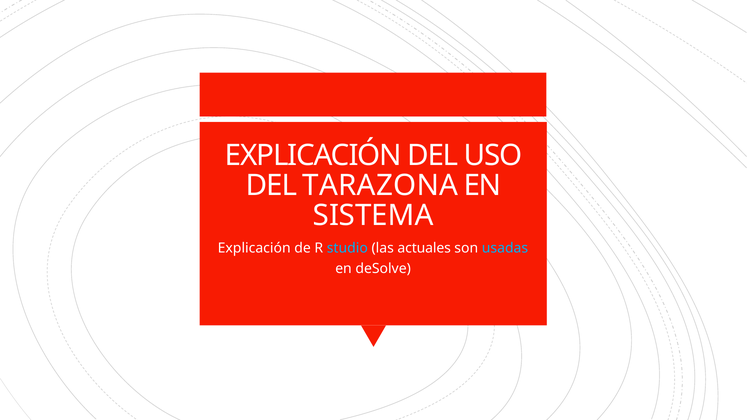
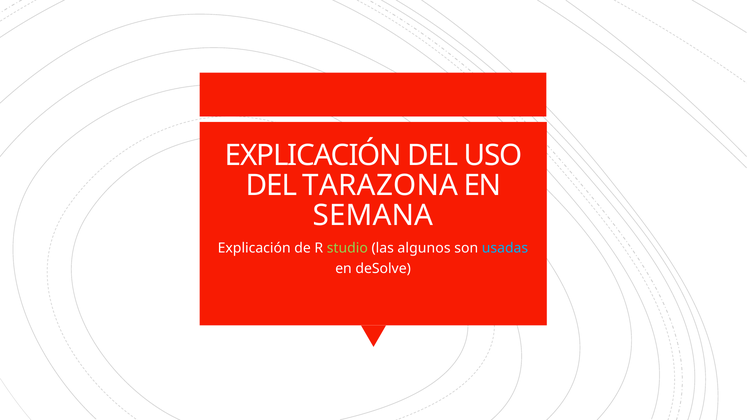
SISTEMA: SISTEMA -> SEMANA
studio colour: light blue -> light green
actuales: actuales -> algunos
